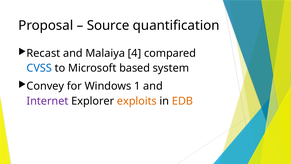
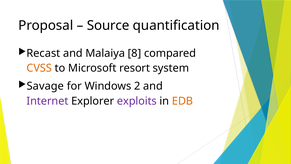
4: 4 -> 8
CVSS colour: blue -> orange
based: based -> resort
Convey: Convey -> Savage
1: 1 -> 2
exploits colour: orange -> purple
